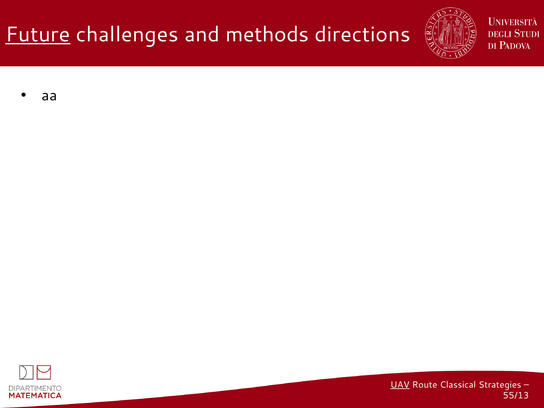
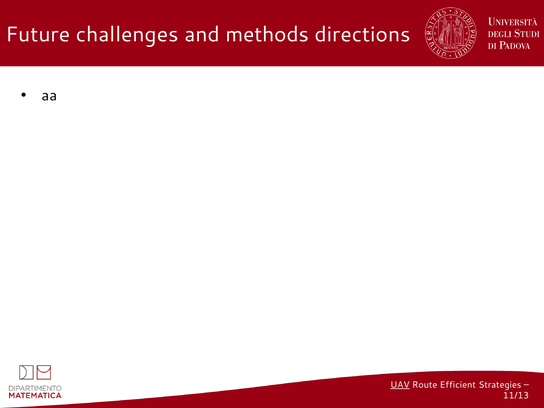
Future underline: present -> none
Classical: Classical -> Efficient
55/13: 55/13 -> 11/13
